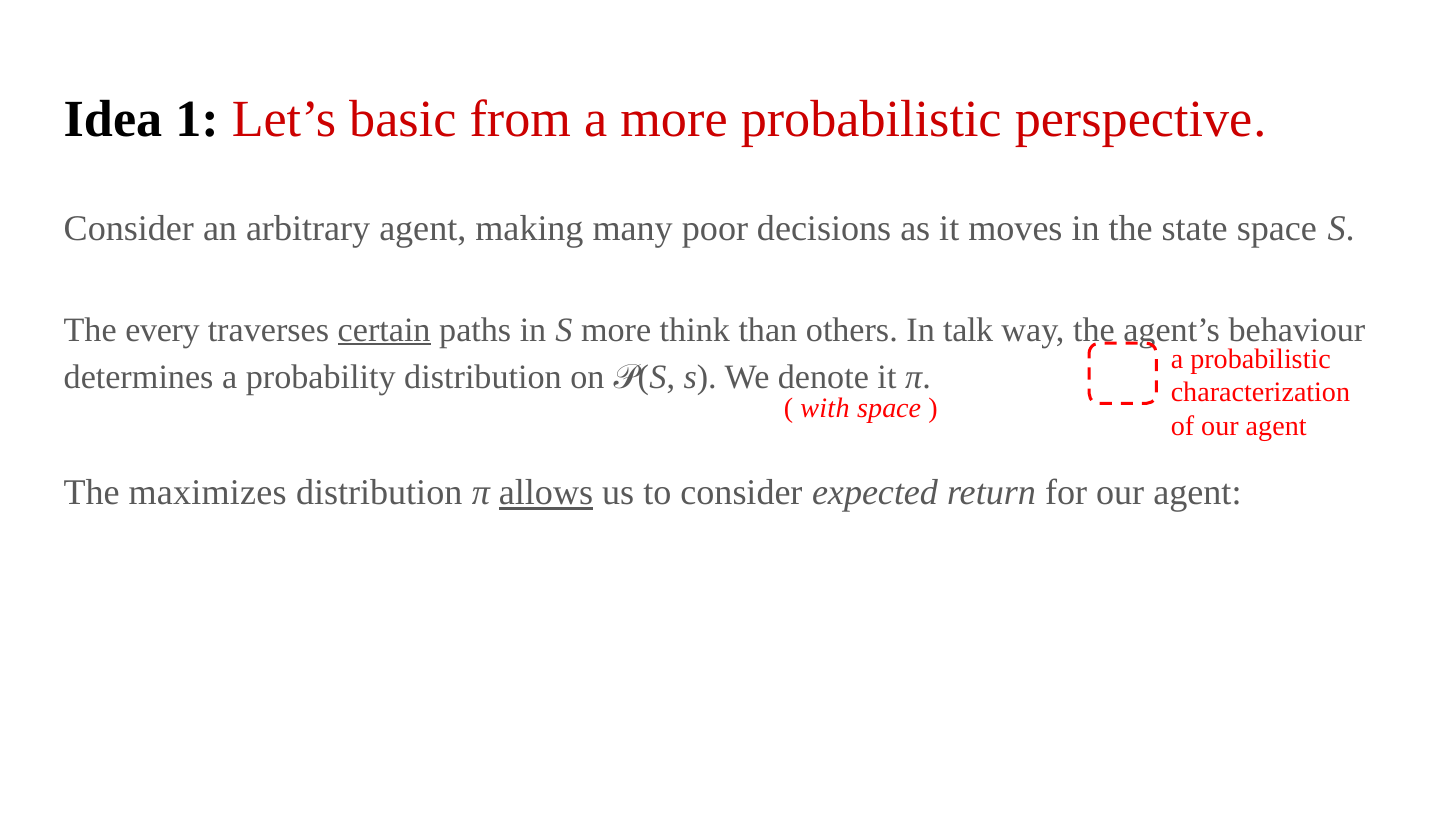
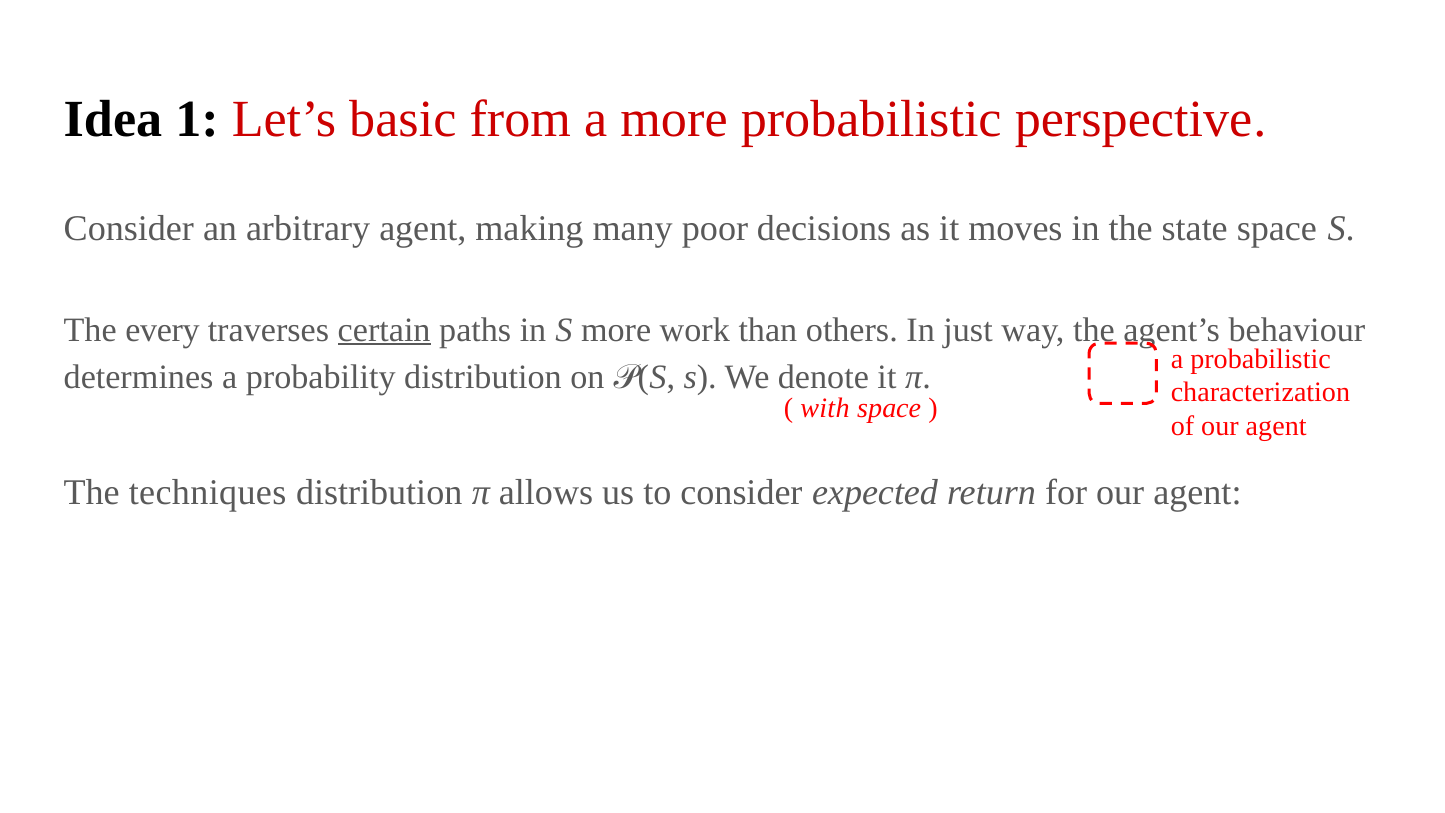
think: think -> work
talk: talk -> just
maximizes: maximizes -> techniques
allows underline: present -> none
